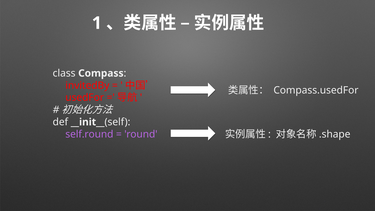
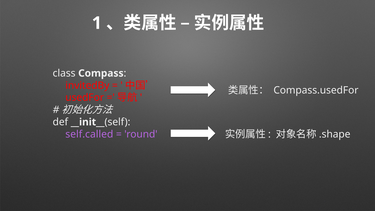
self.round: self.round -> self.called
